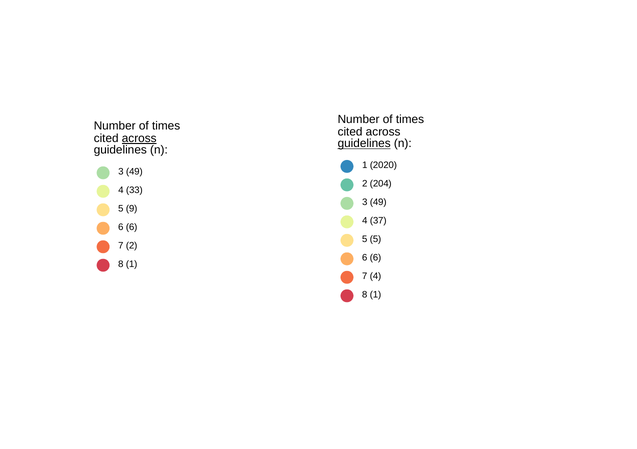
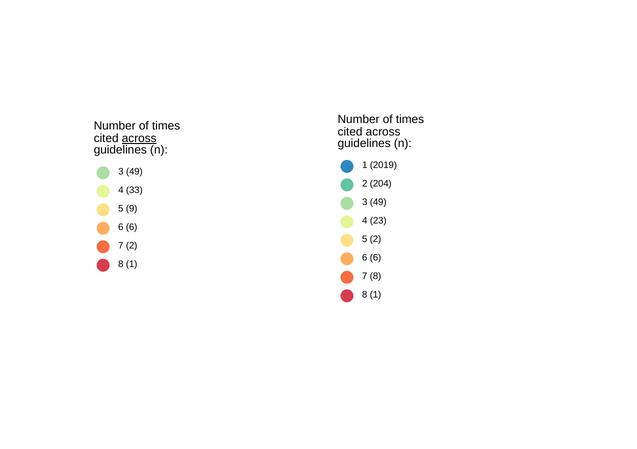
guidelines at (364, 144) underline: present -> none
2020: 2020 -> 2019
37: 37 -> 23
5 5: 5 -> 2
7 4: 4 -> 8
